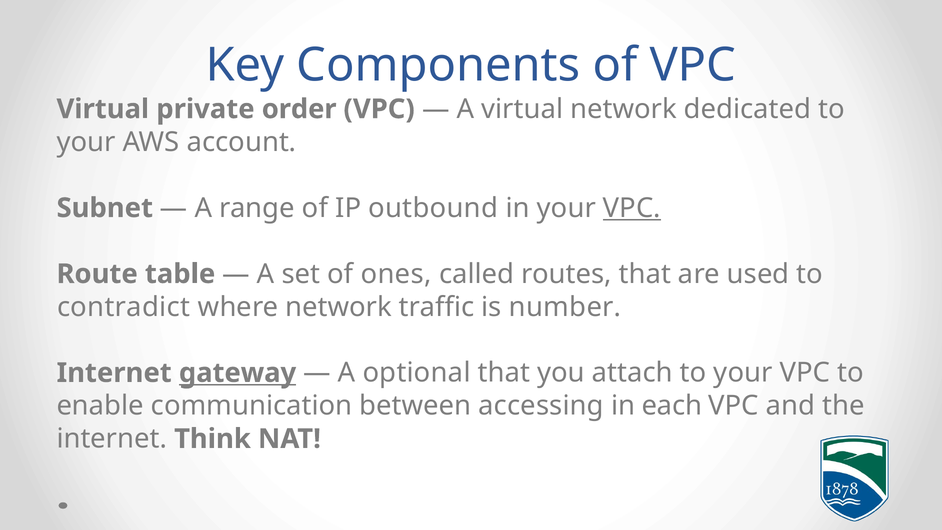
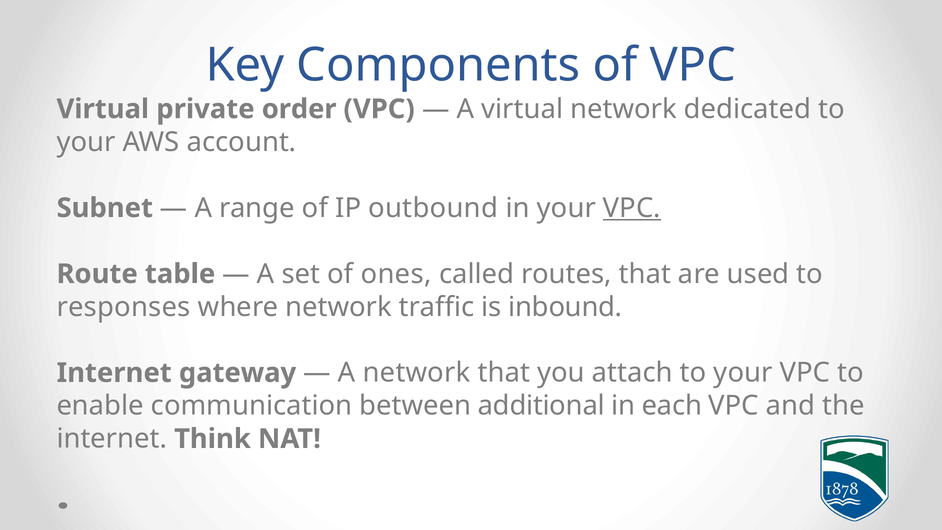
contradict: contradict -> responses
number: number -> inbound
gateway underline: present -> none
A optional: optional -> network
accessing: accessing -> additional
